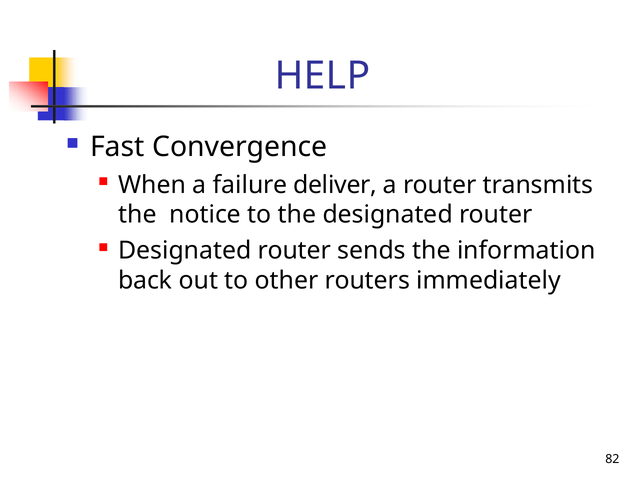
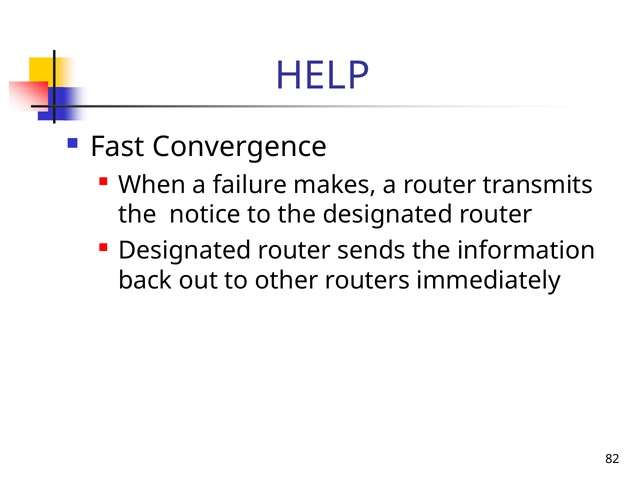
deliver: deliver -> makes
